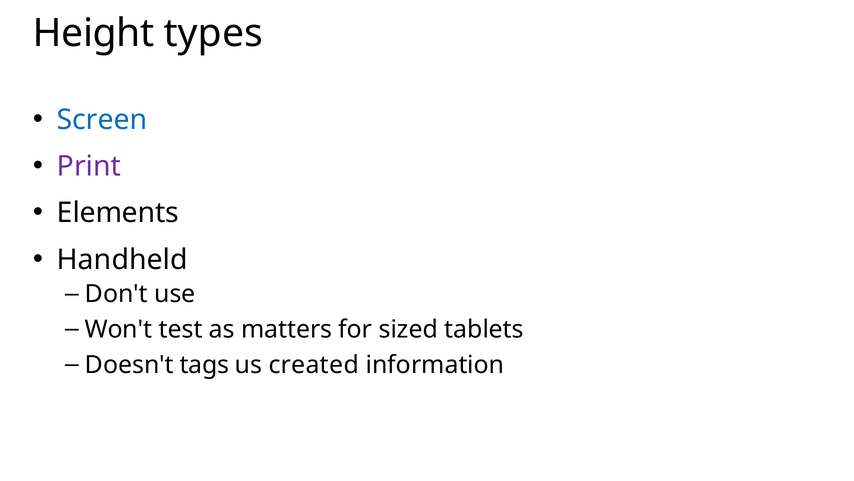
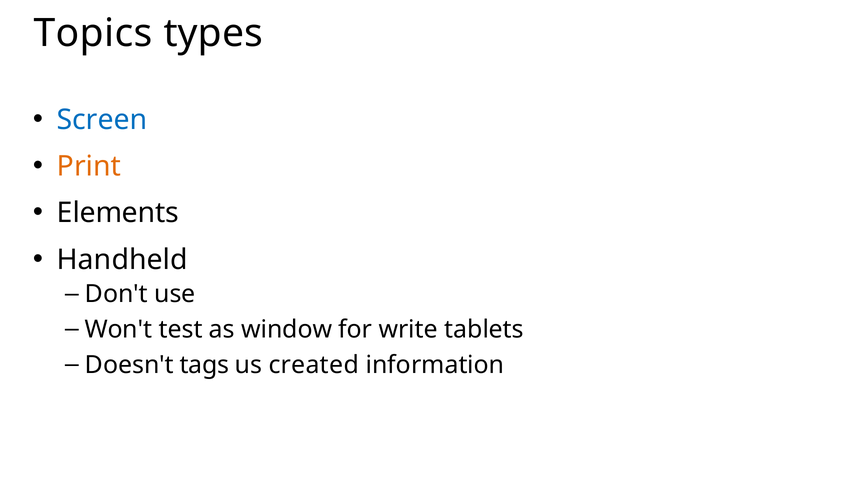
Height: Height -> Topics
Print colour: purple -> orange
matters: matters -> window
sized: sized -> write
